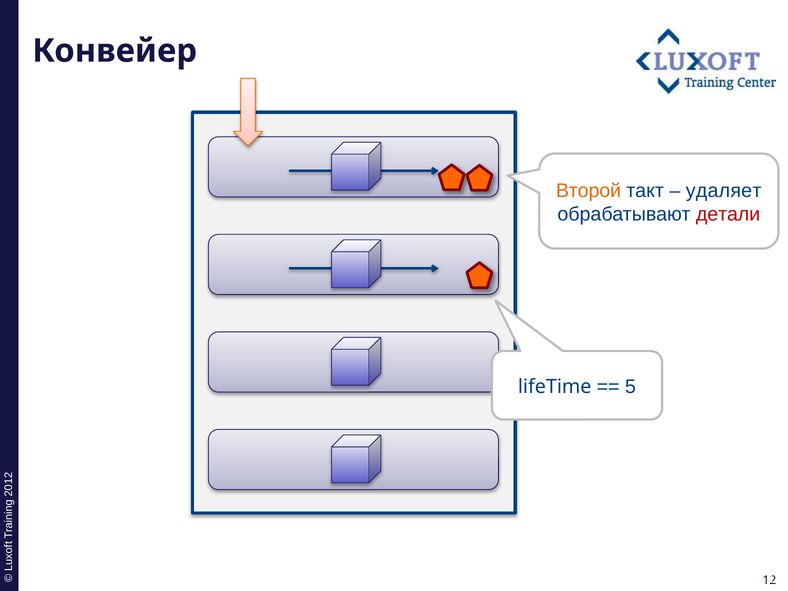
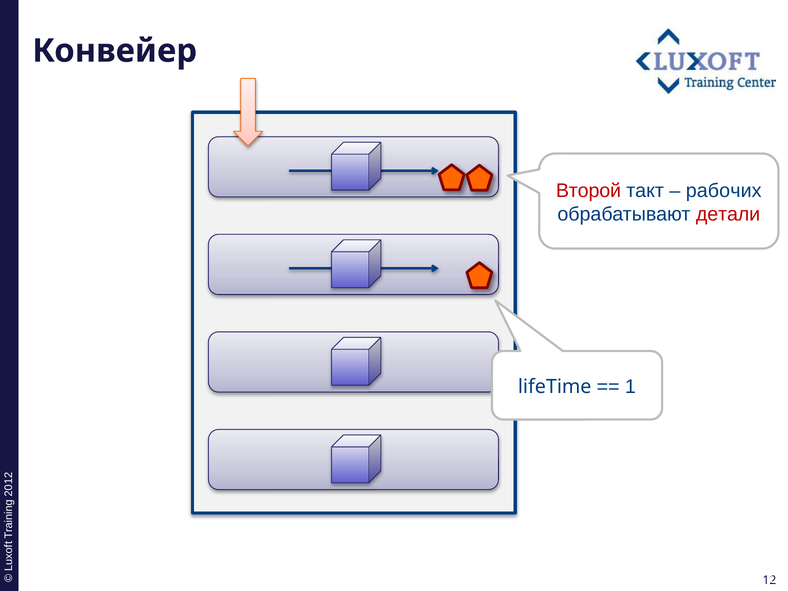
Второй colour: orange -> red
удаляет: удаляет -> рабочих
5 at (630, 387): 5 -> 1
